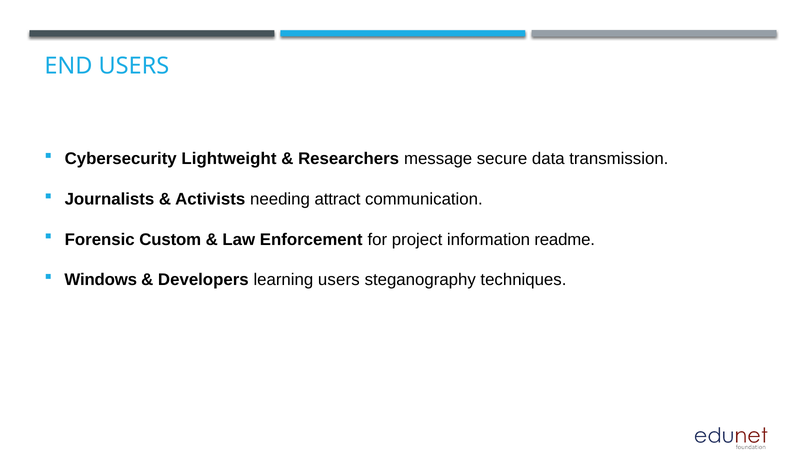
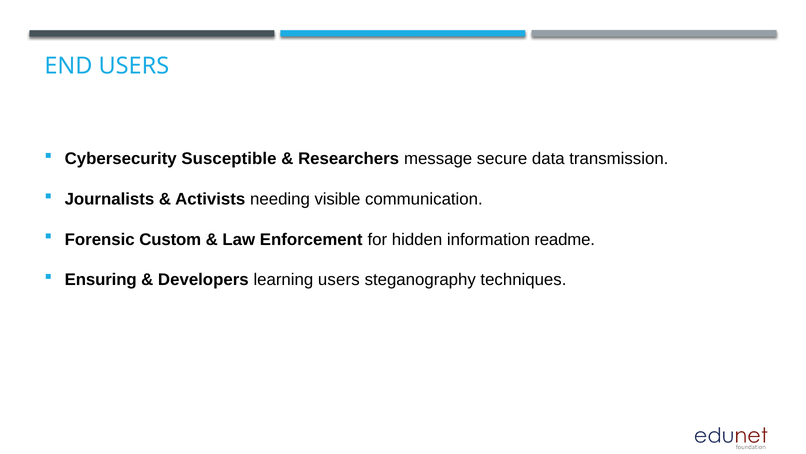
Lightweight: Lightweight -> Susceptible
attract: attract -> visible
project: project -> hidden
Windows: Windows -> Ensuring
